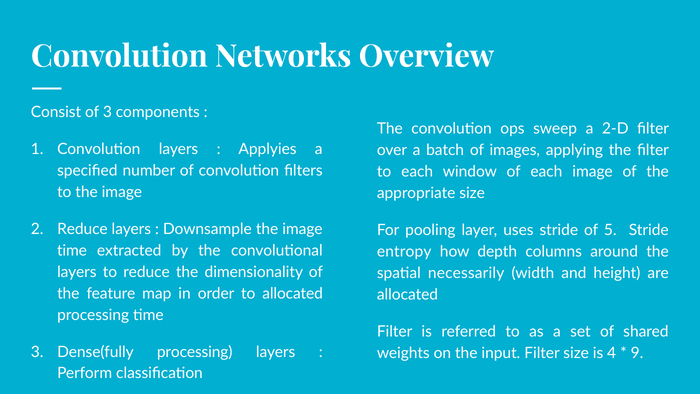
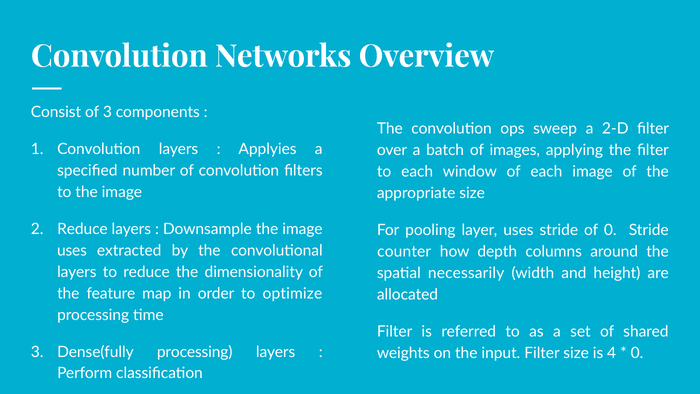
of 5: 5 -> 0
time at (72, 250): time -> uses
entropy: entropy -> counter
to allocated: allocated -> optimize
9 at (637, 353): 9 -> 0
